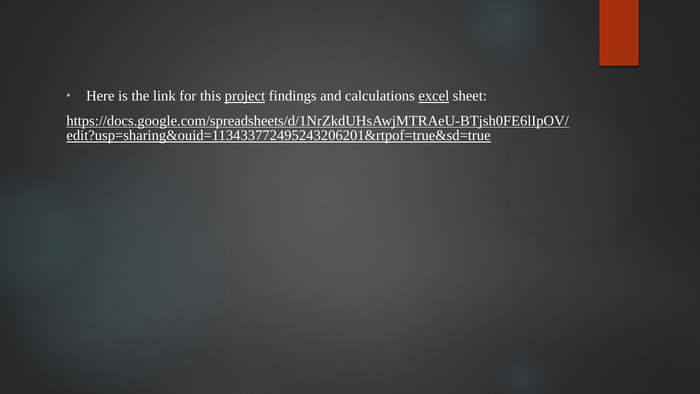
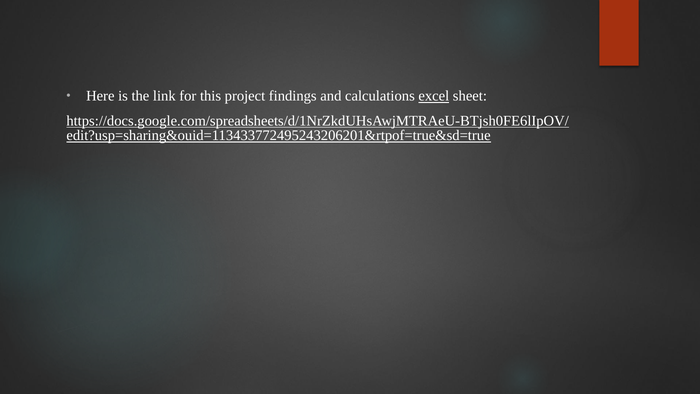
project underline: present -> none
